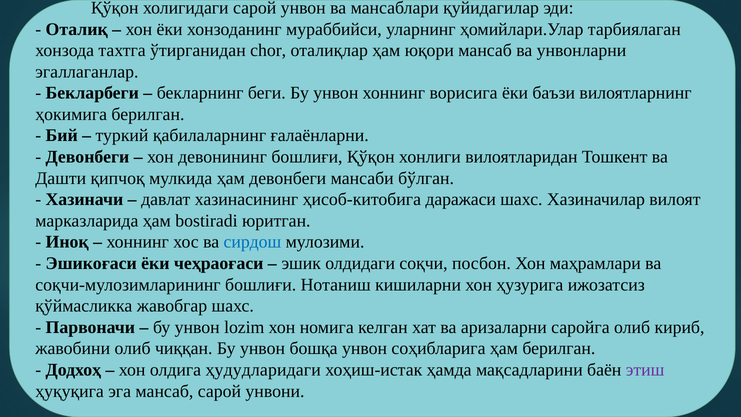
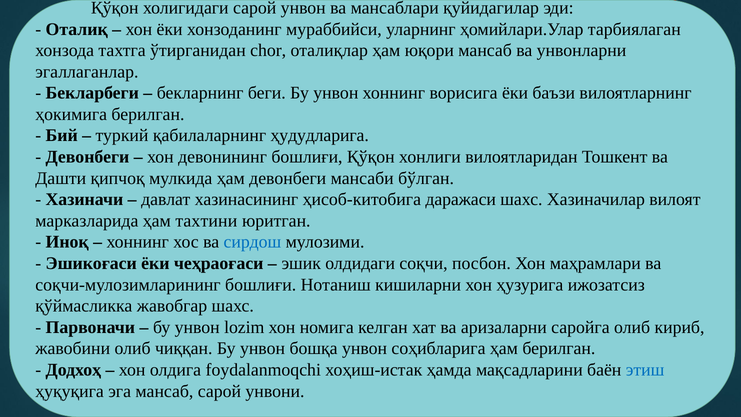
ғалаёнларни: ғалаёнларни -> ҳудудларига
bostiradi: bostiradi -> тахтини
ҳудудларидаги: ҳудудларидаги -> foydalanmoqchi
этиш colour: purple -> blue
